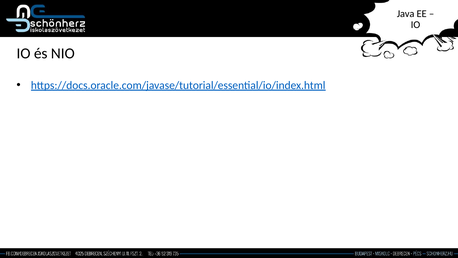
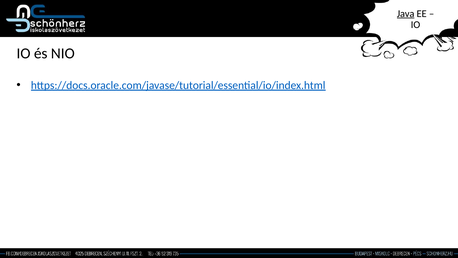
Java underline: none -> present
